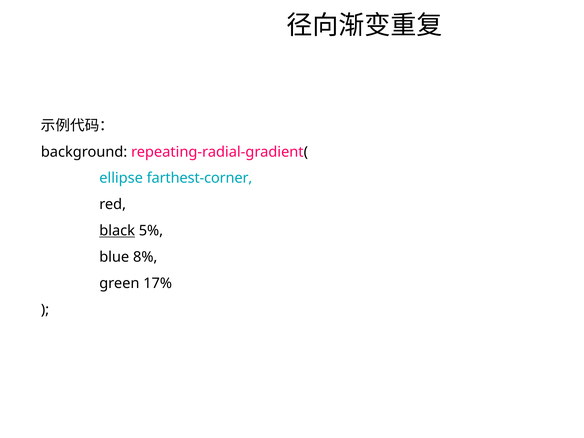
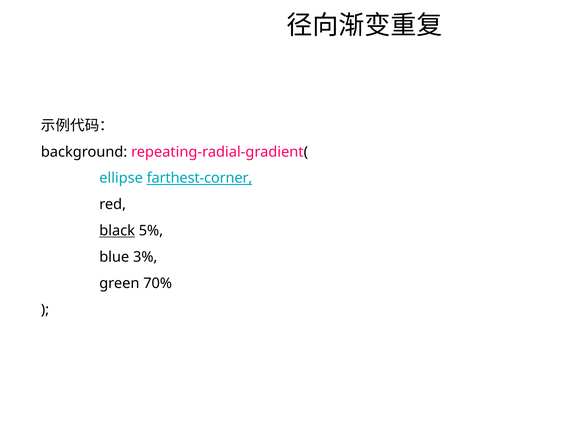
farthest-corner underline: none -> present
8%: 8% -> 3%
17%: 17% -> 70%
